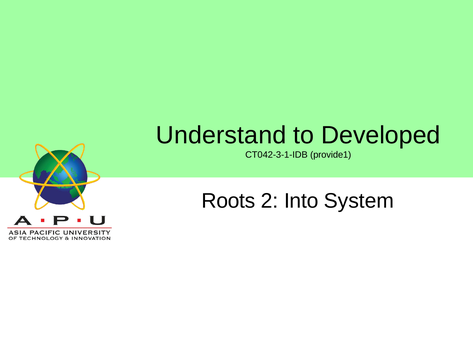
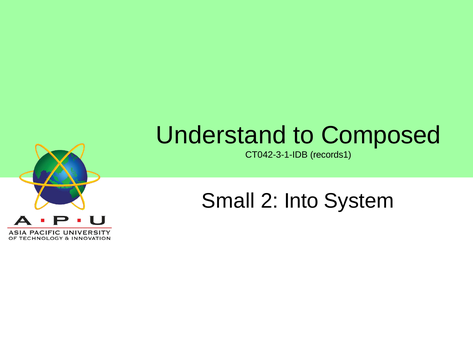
Developed: Developed -> Composed
provide1: provide1 -> records1
Roots: Roots -> Small
